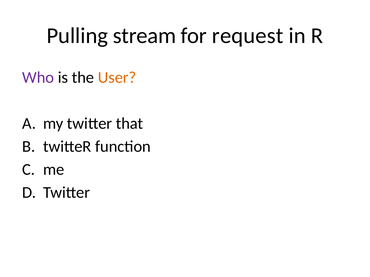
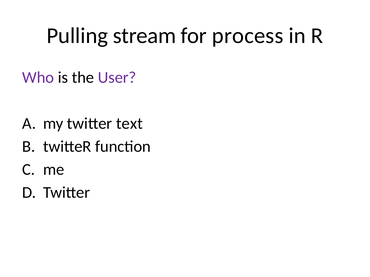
request: request -> process
User colour: orange -> purple
that: that -> text
